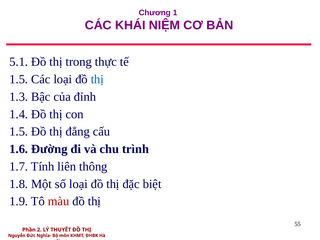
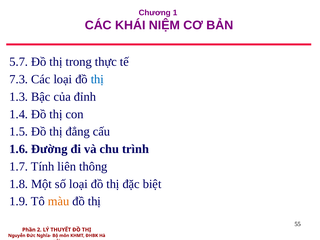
5.1: 5.1 -> 5.7
1.5 at (19, 79): 1.5 -> 7.3
màu colour: red -> orange
